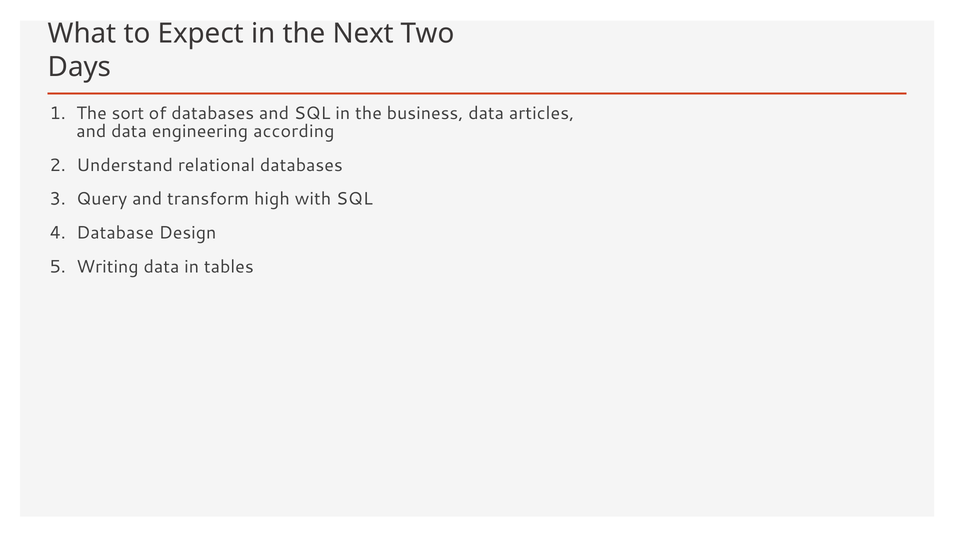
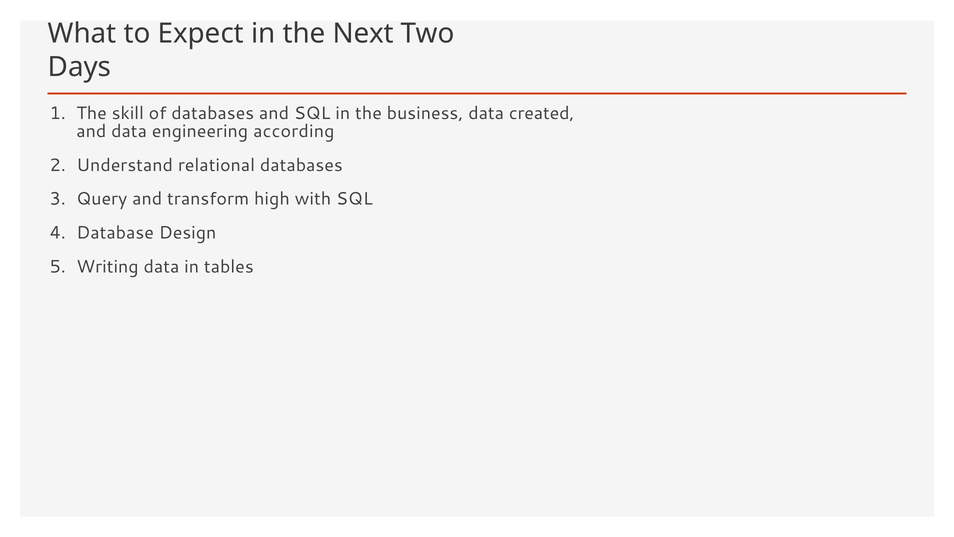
sort: sort -> skill
articles: articles -> created
